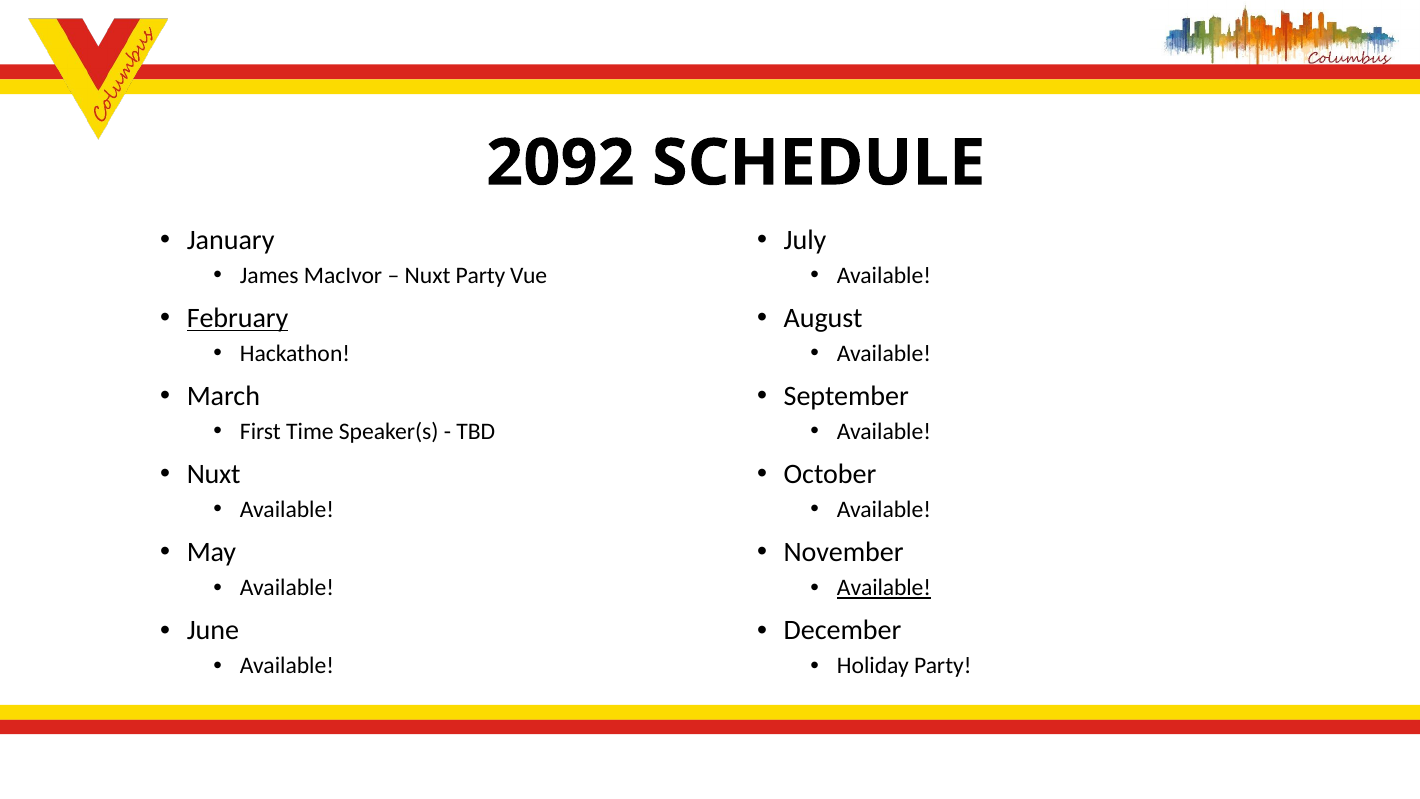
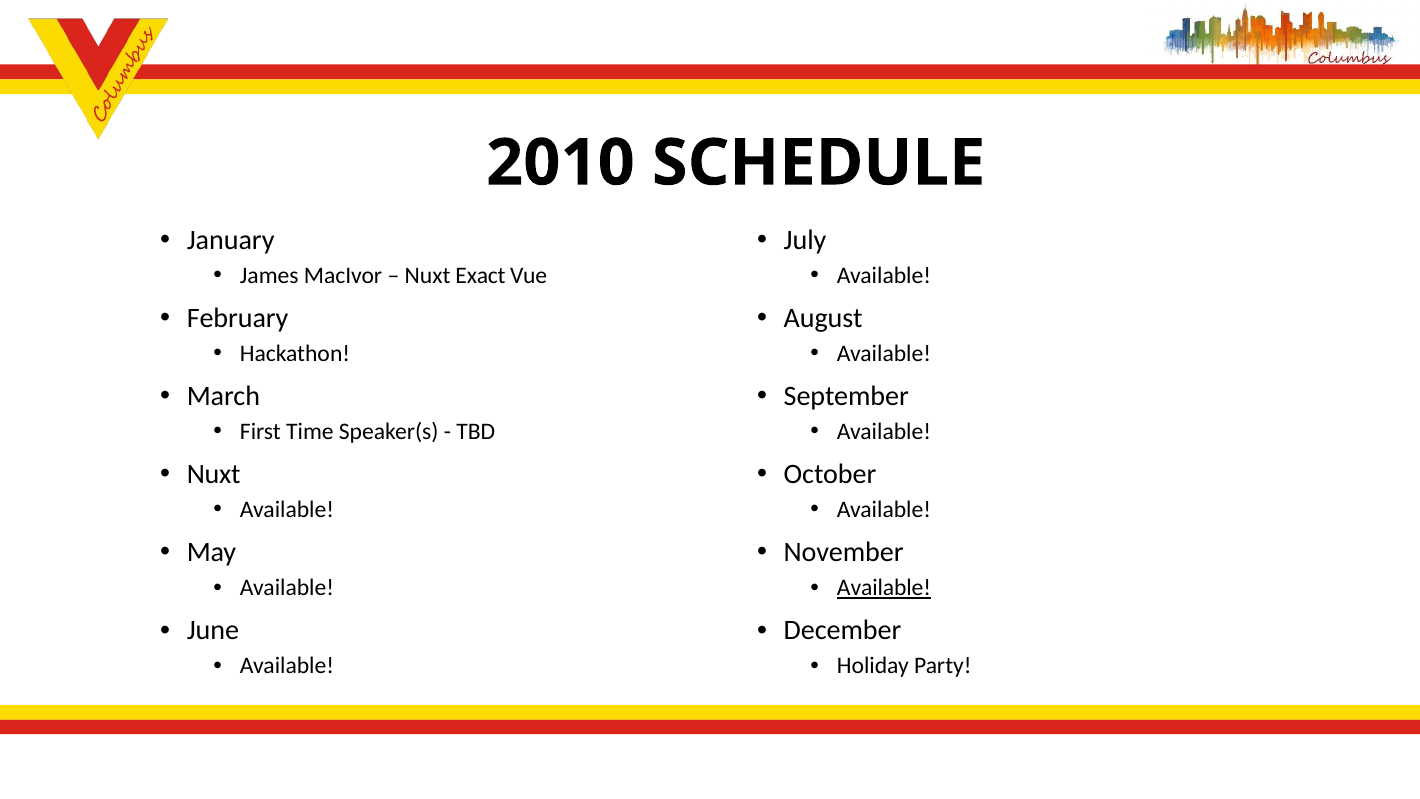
2092: 2092 -> 2010
Nuxt Party: Party -> Exact
February underline: present -> none
